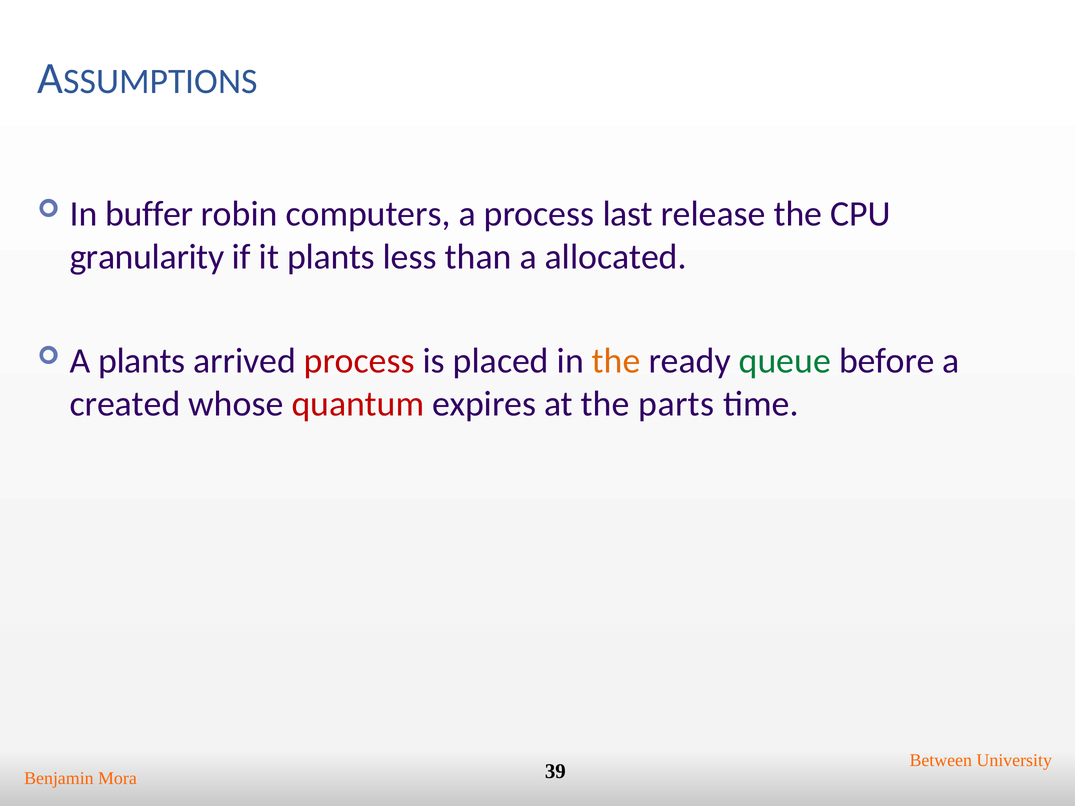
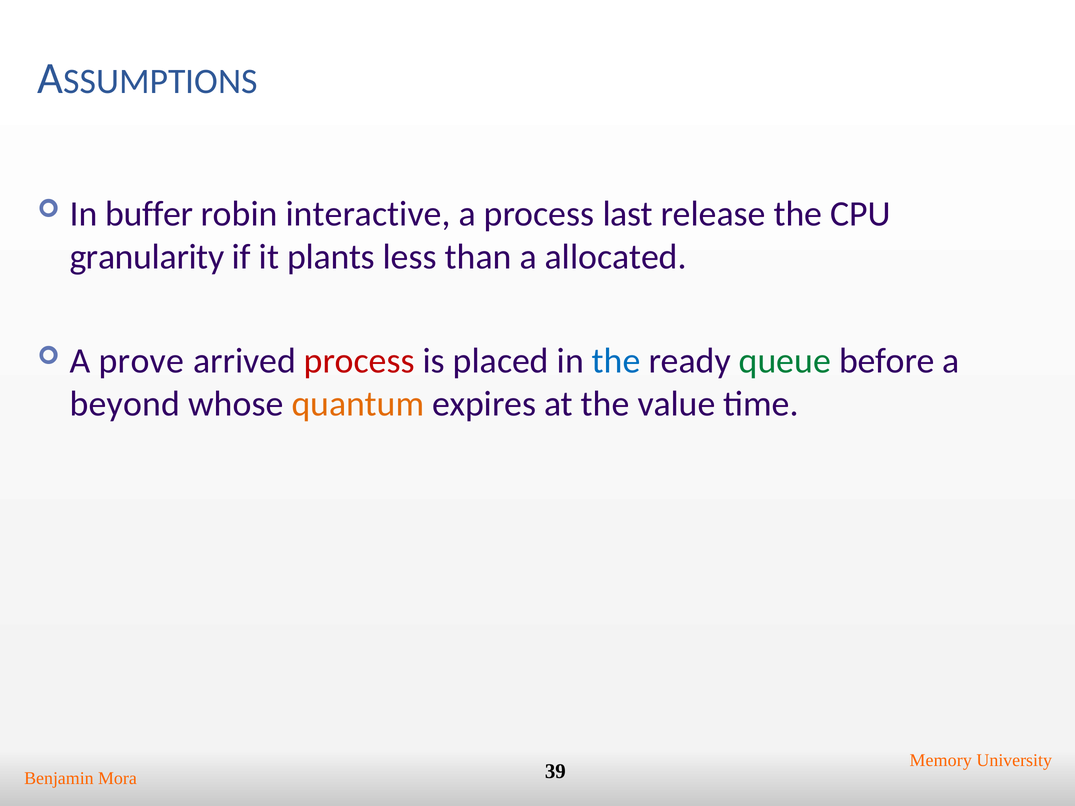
computers: computers -> interactive
A plants: plants -> prove
the at (616, 361) colour: orange -> blue
created: created -> beyond
quantum colour: red -> orange
parts: parts -> value
Between: Between -> Memory
